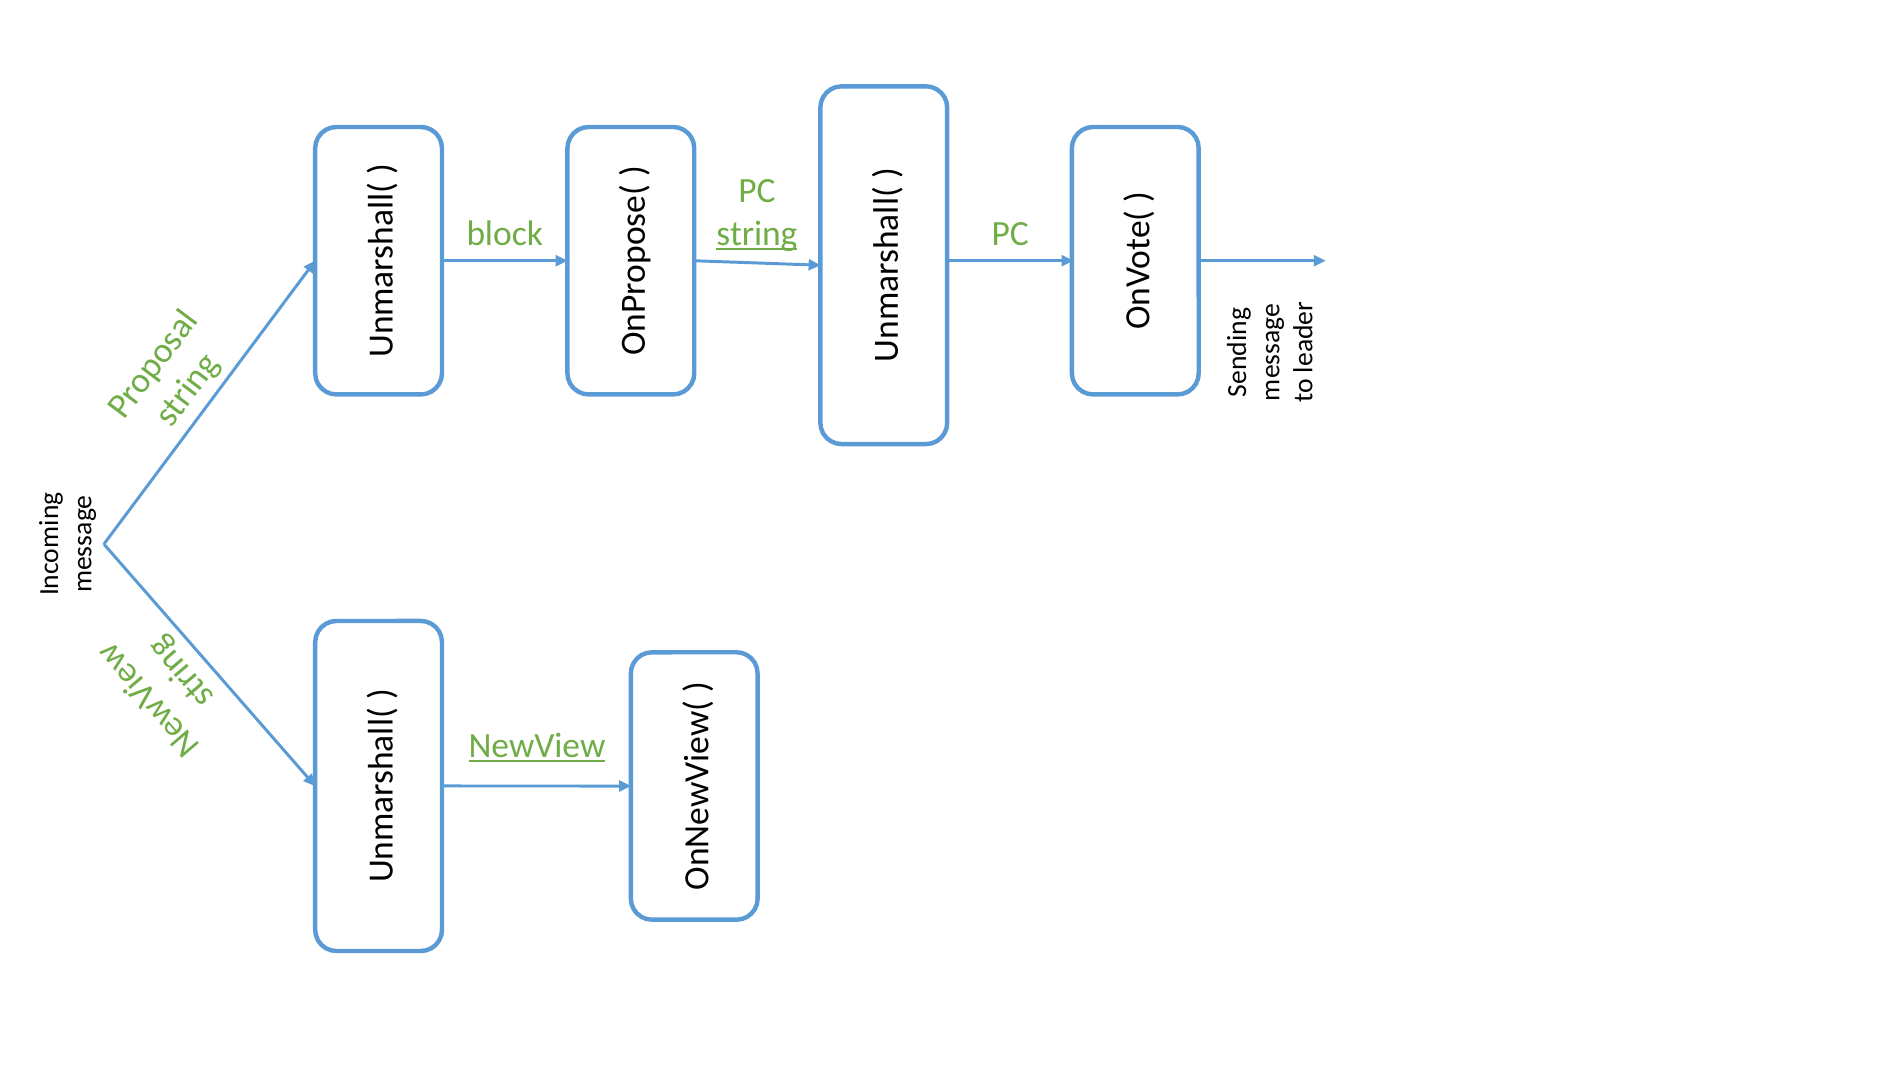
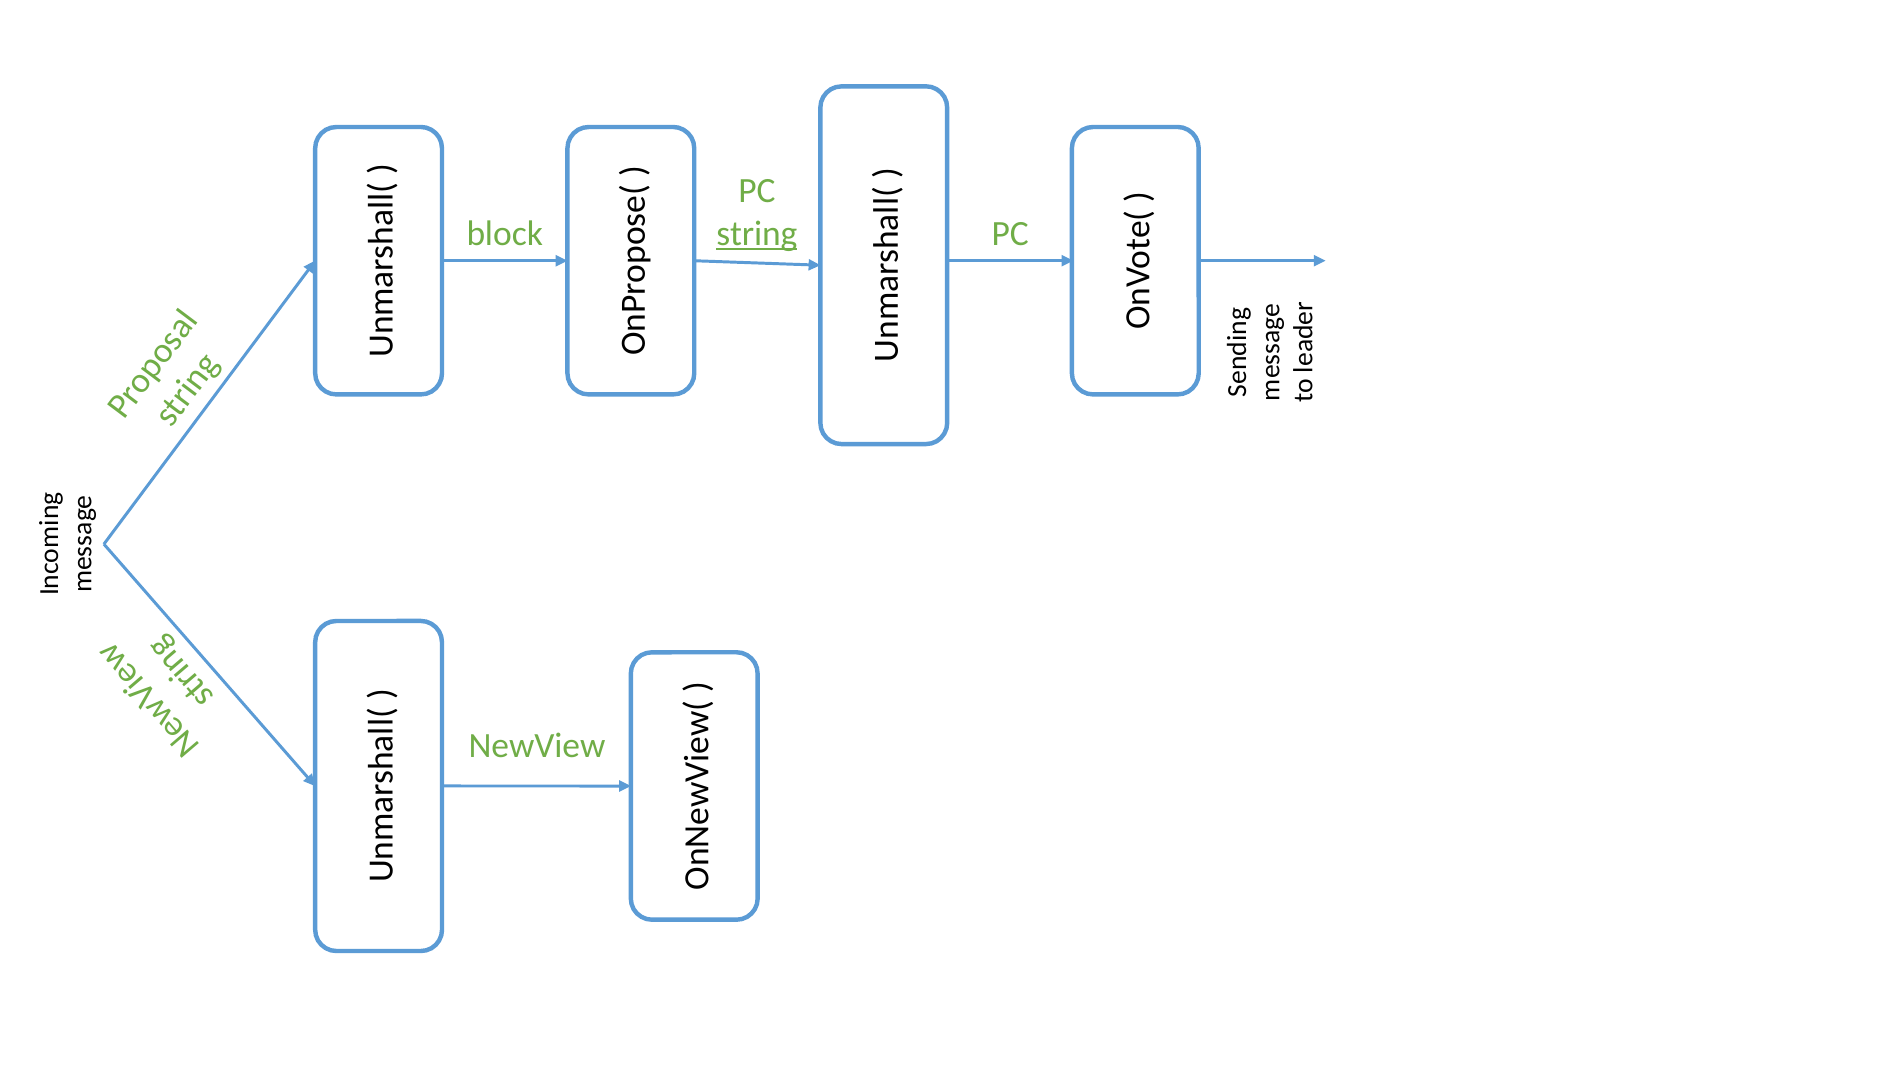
NewView underline: present -> none
